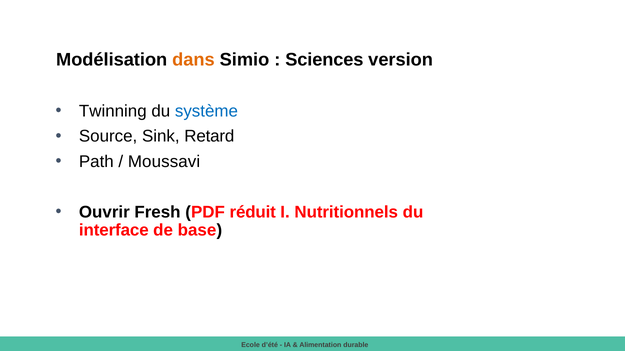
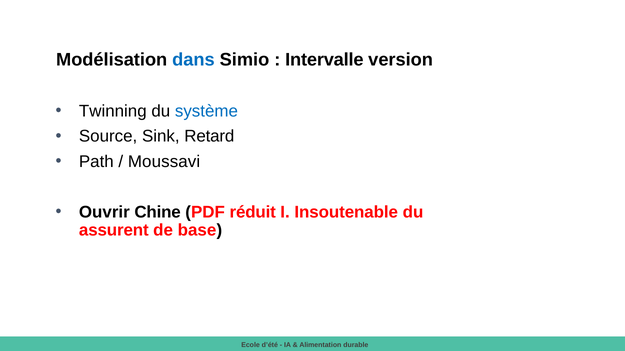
dans colour: orange -> blue
Sciences: Sciences -> Intervalle
Fresh: Fresh -> Chine
Nutritionnels: Nutritionnels -> Insoutenable
interface: interface -> assurent
